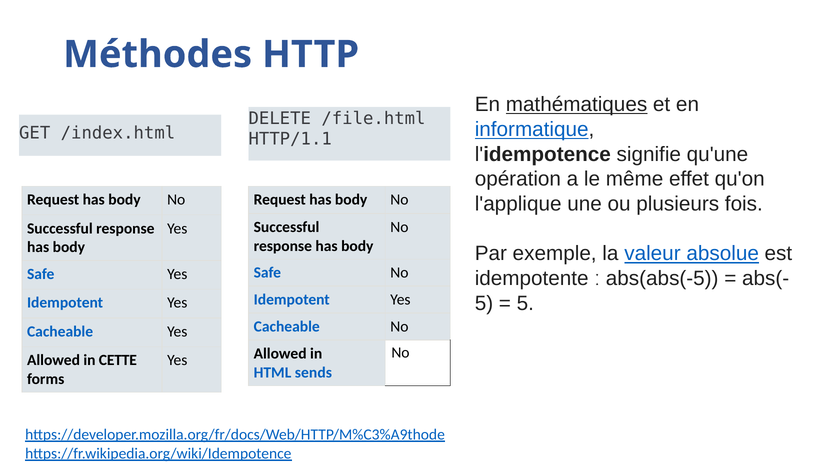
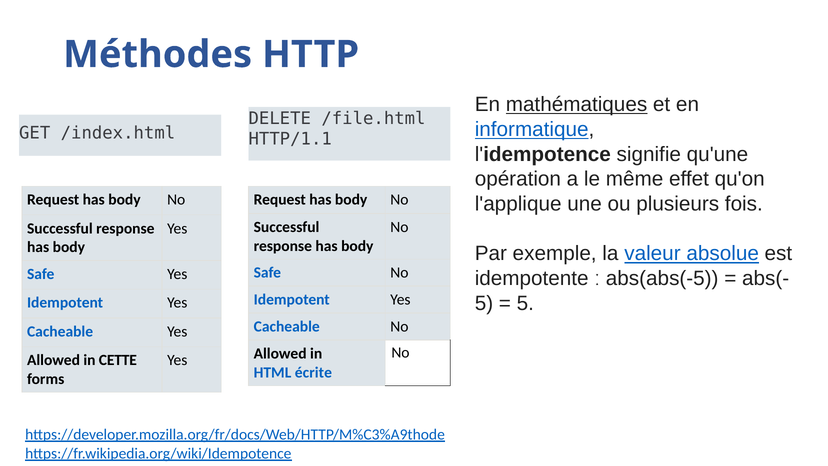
sends: sends -> écrite
